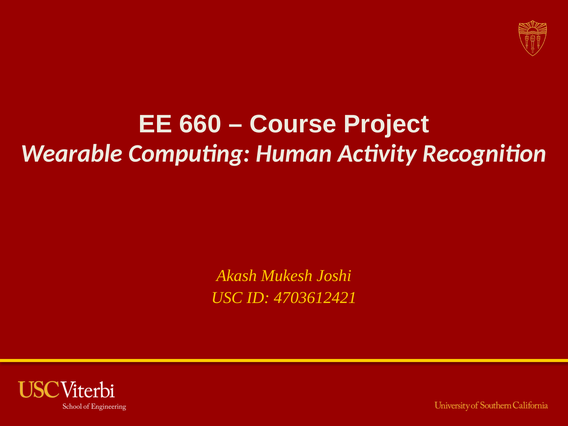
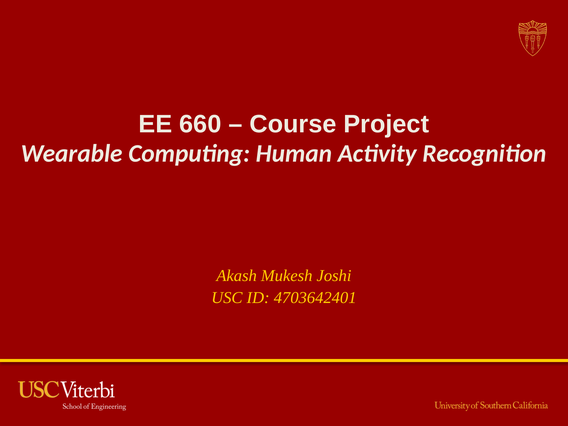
4703612421: 4703612421 -> 4703642401
